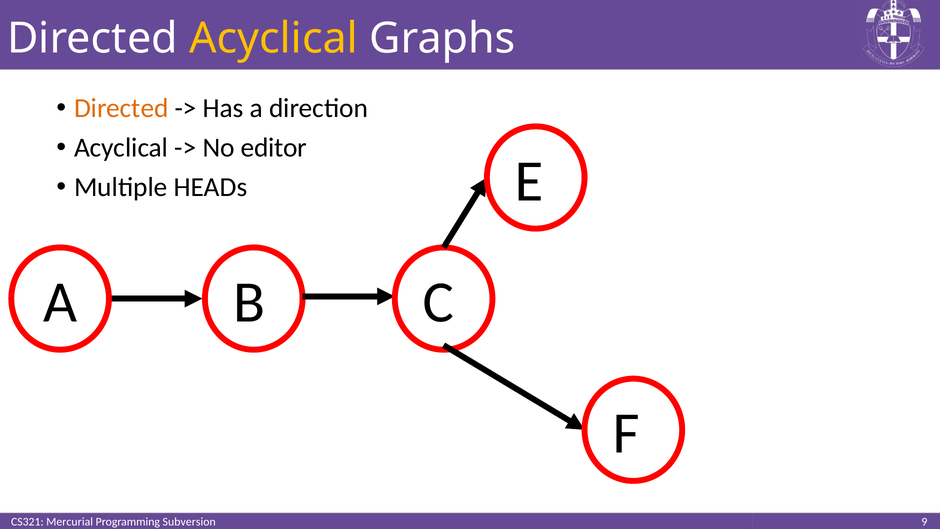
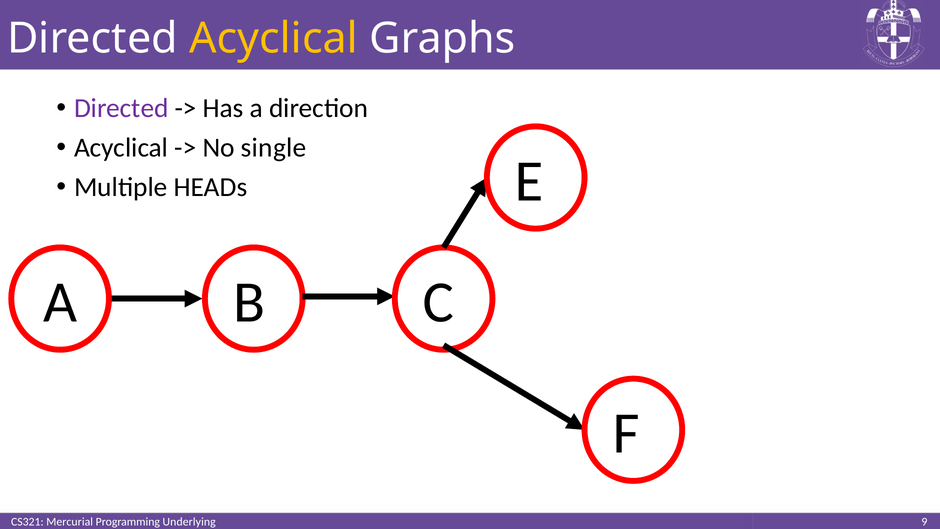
Directed at (121, 108) colour: orange -> purple
editor: editor -> single
Subversion: Subversion -> Underlying
